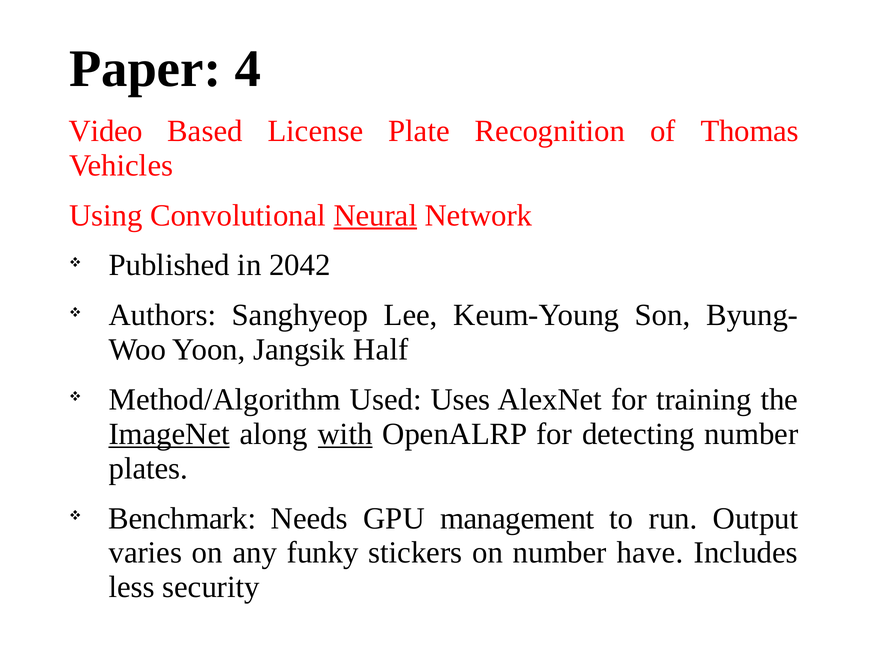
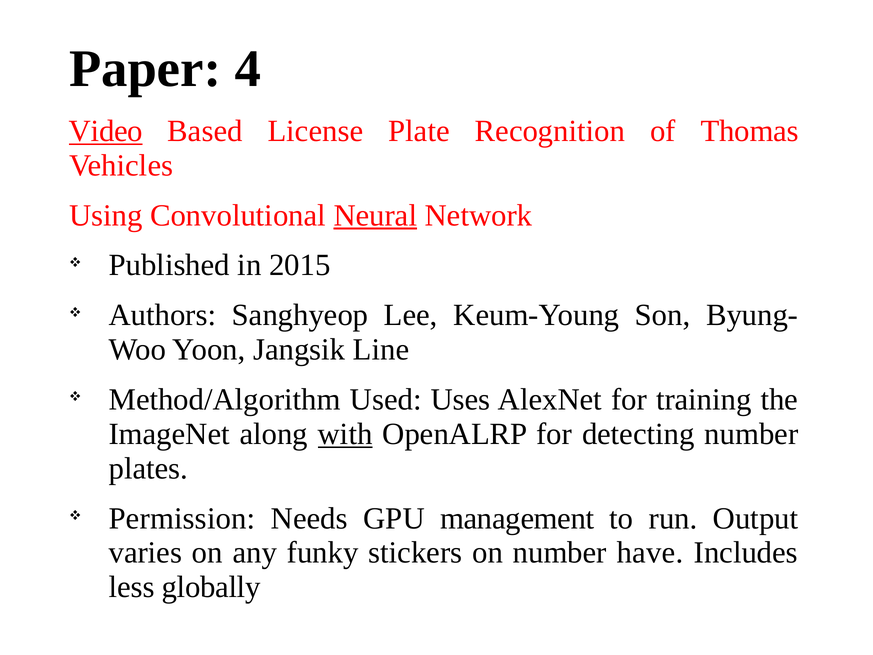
Video underline: none -> present
2042: 2042 -> 2015
Half: Half -> Line
ImageNet underline: present -> none
Benchmark: Benchmark -> Permission
security: security -> globally
